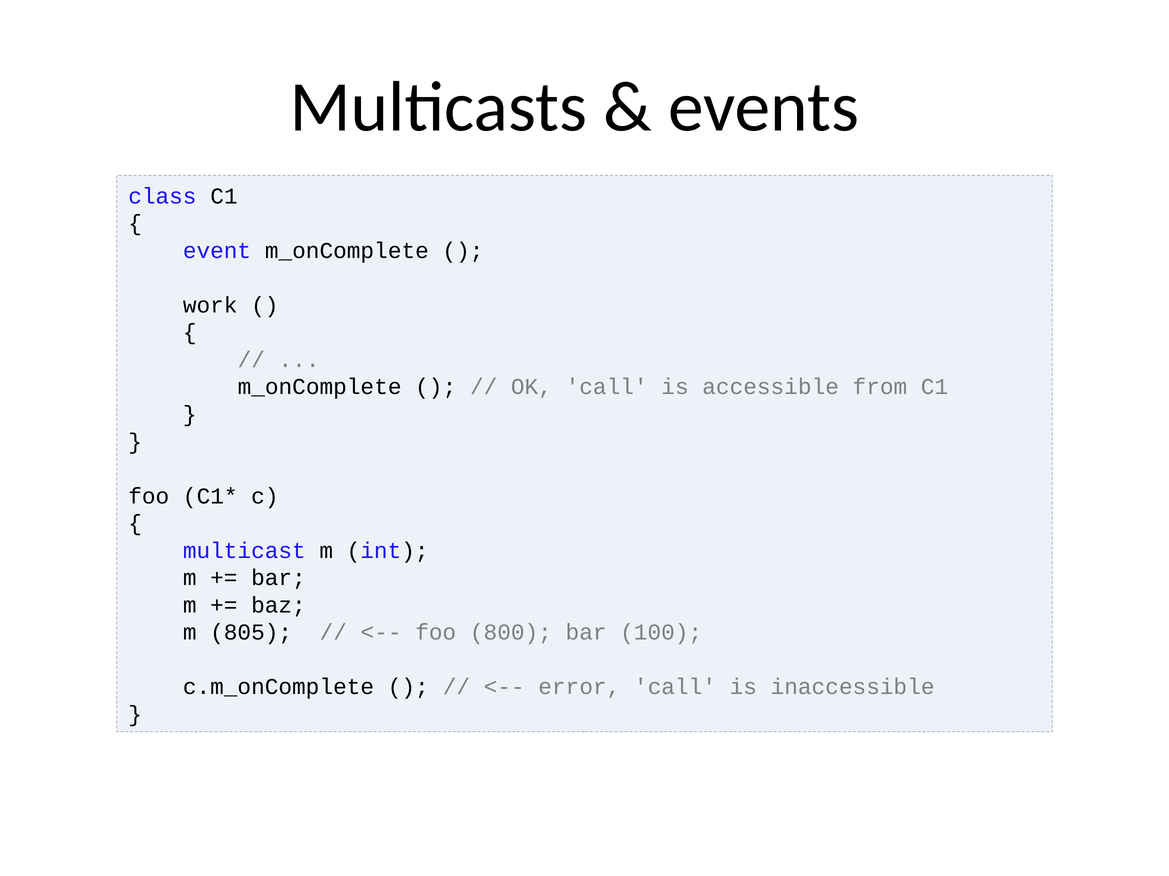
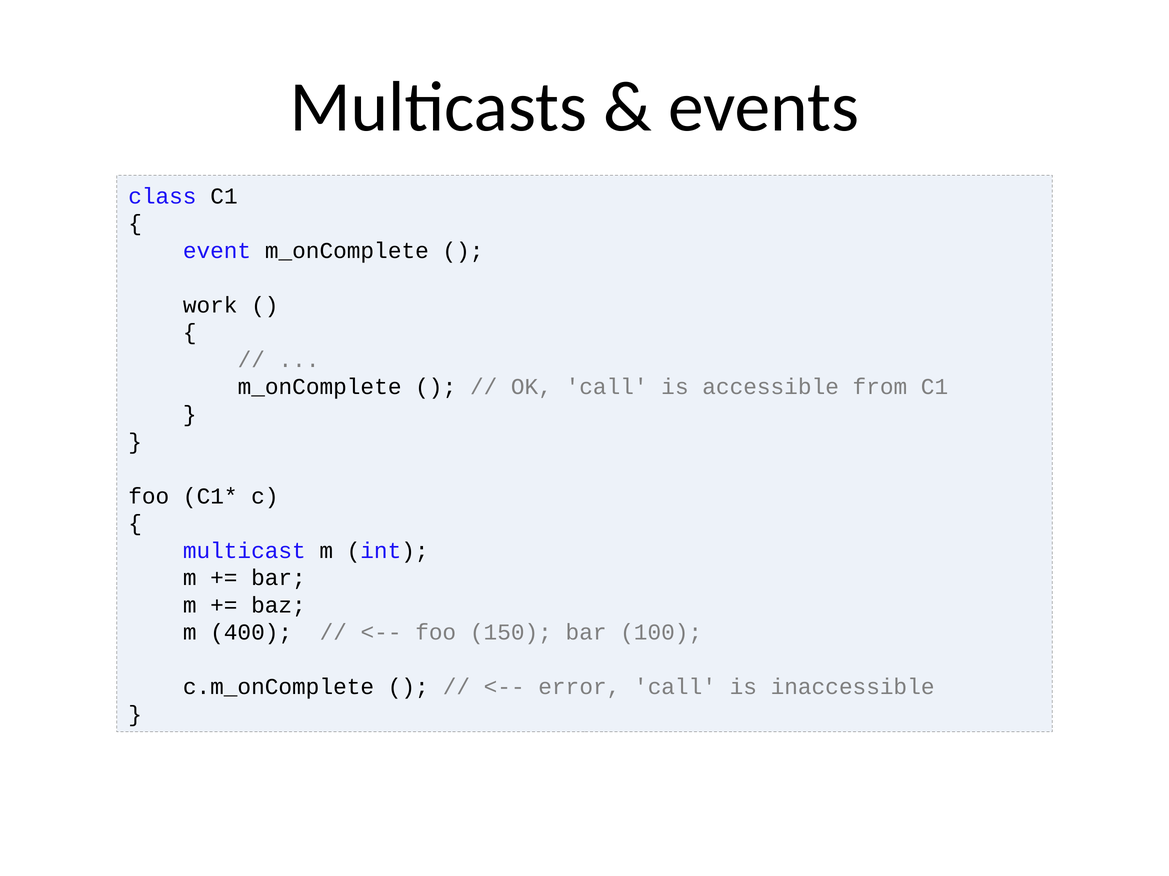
805: 805 -> 400
800: 800 -> 150
